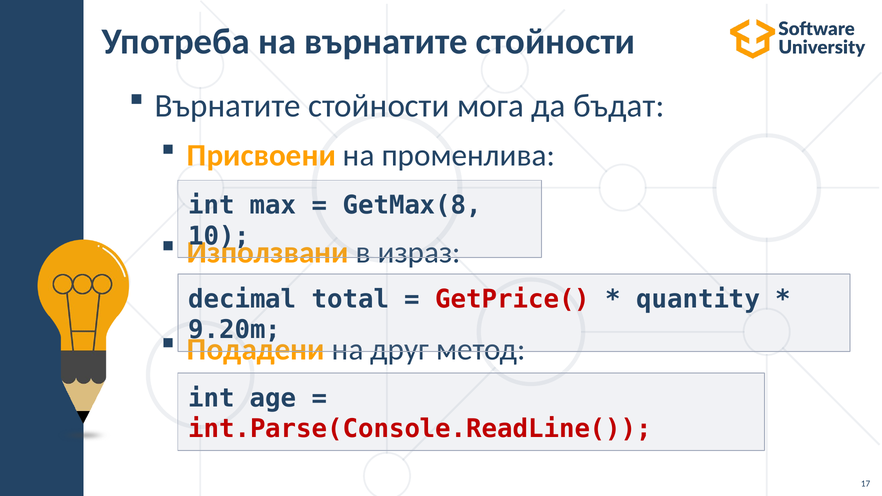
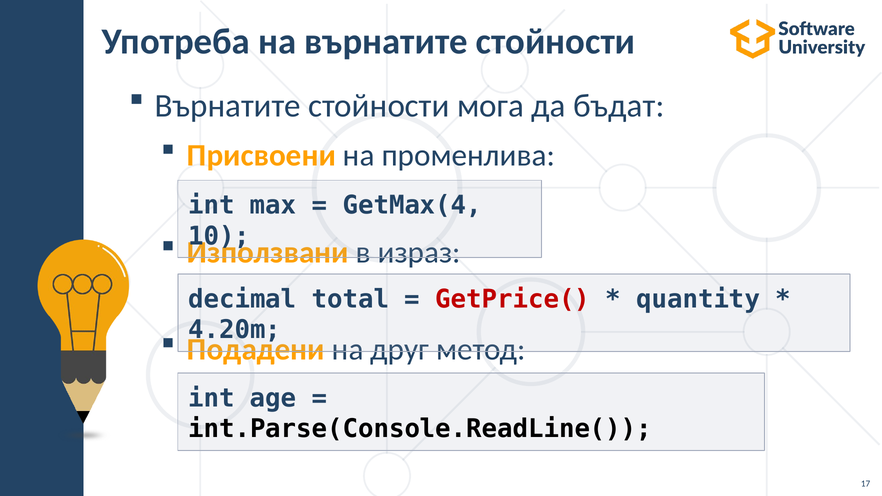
GetMax(8: GetMax(8 -> GetMax(4
9.20m: 9.20m -> 4.20m
int.Parse(Console.ReadLine( colour: red -> black
